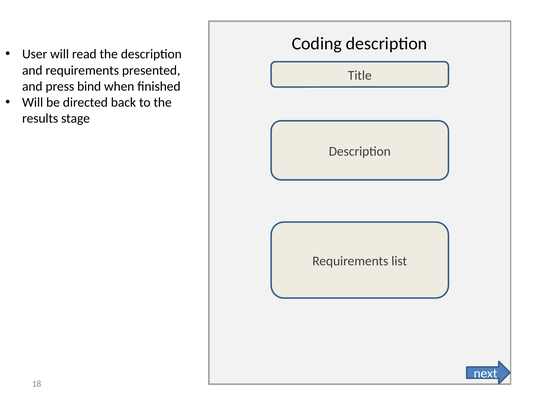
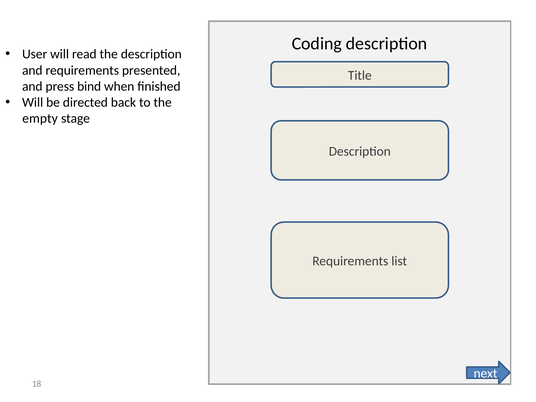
results: results -> empty
